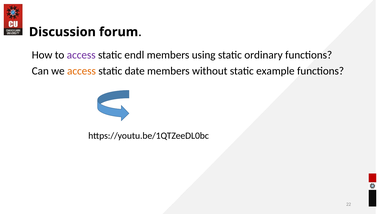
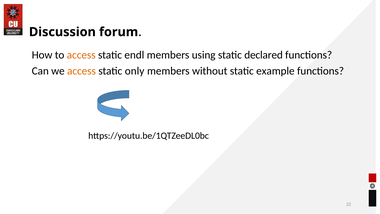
access at (81, 55) colour: purple -> orange
ordinary: ordinary -> declared
date: date -> only
